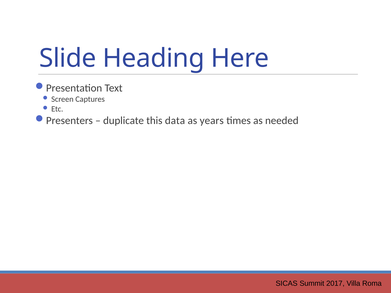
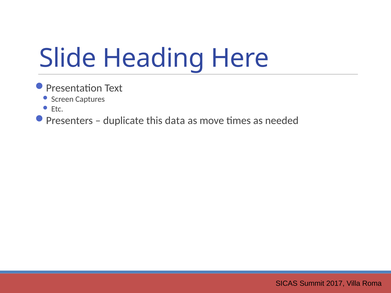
years: years -> move
